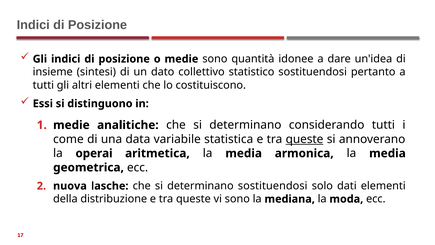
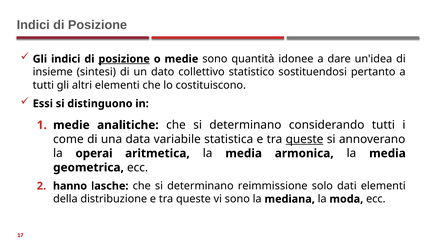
posizione at (124, 59) underline: none -> present
nuova: nuova -> hanno
determinano sostituendosi: sostituendosi -> reimmissione
